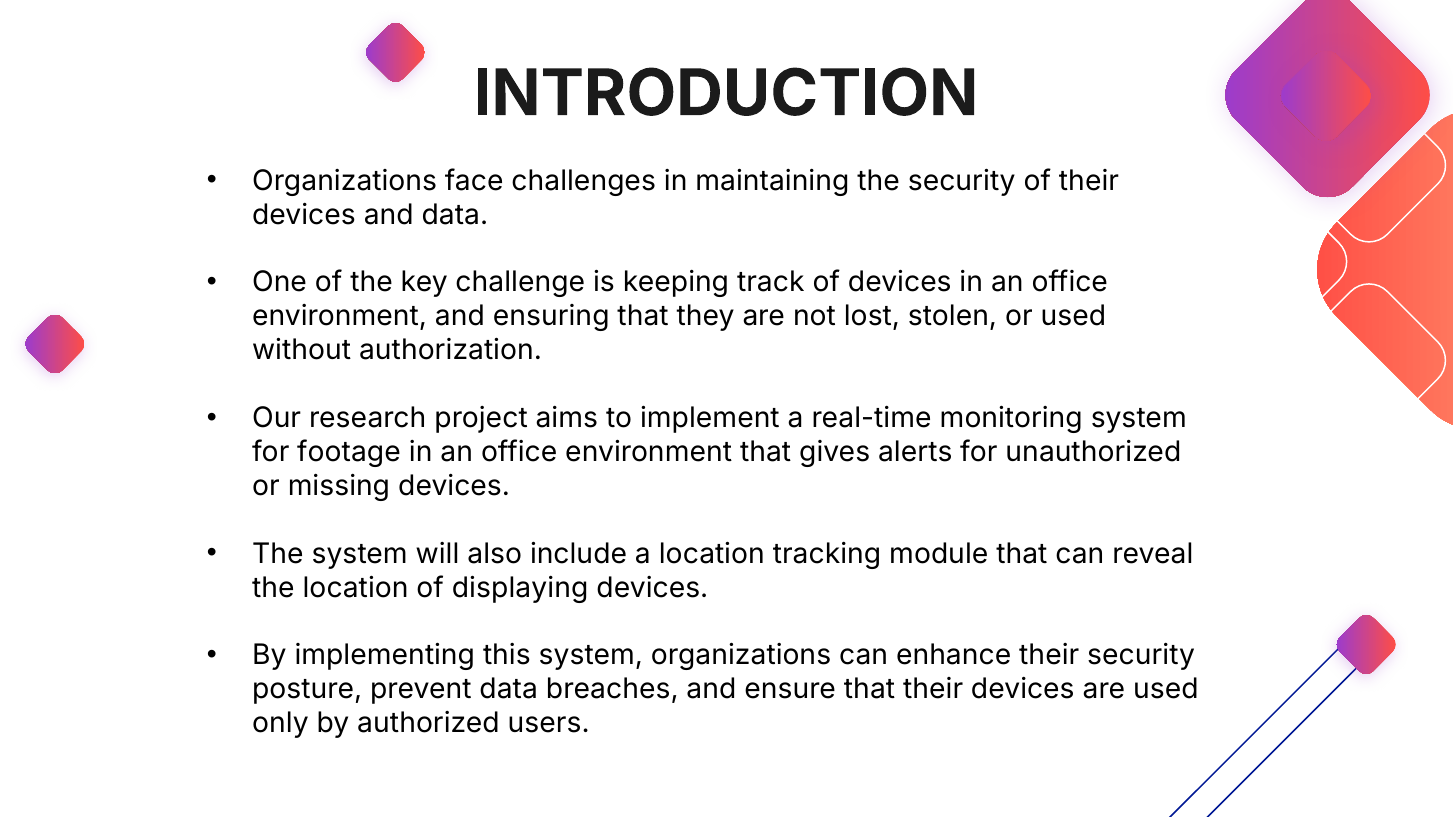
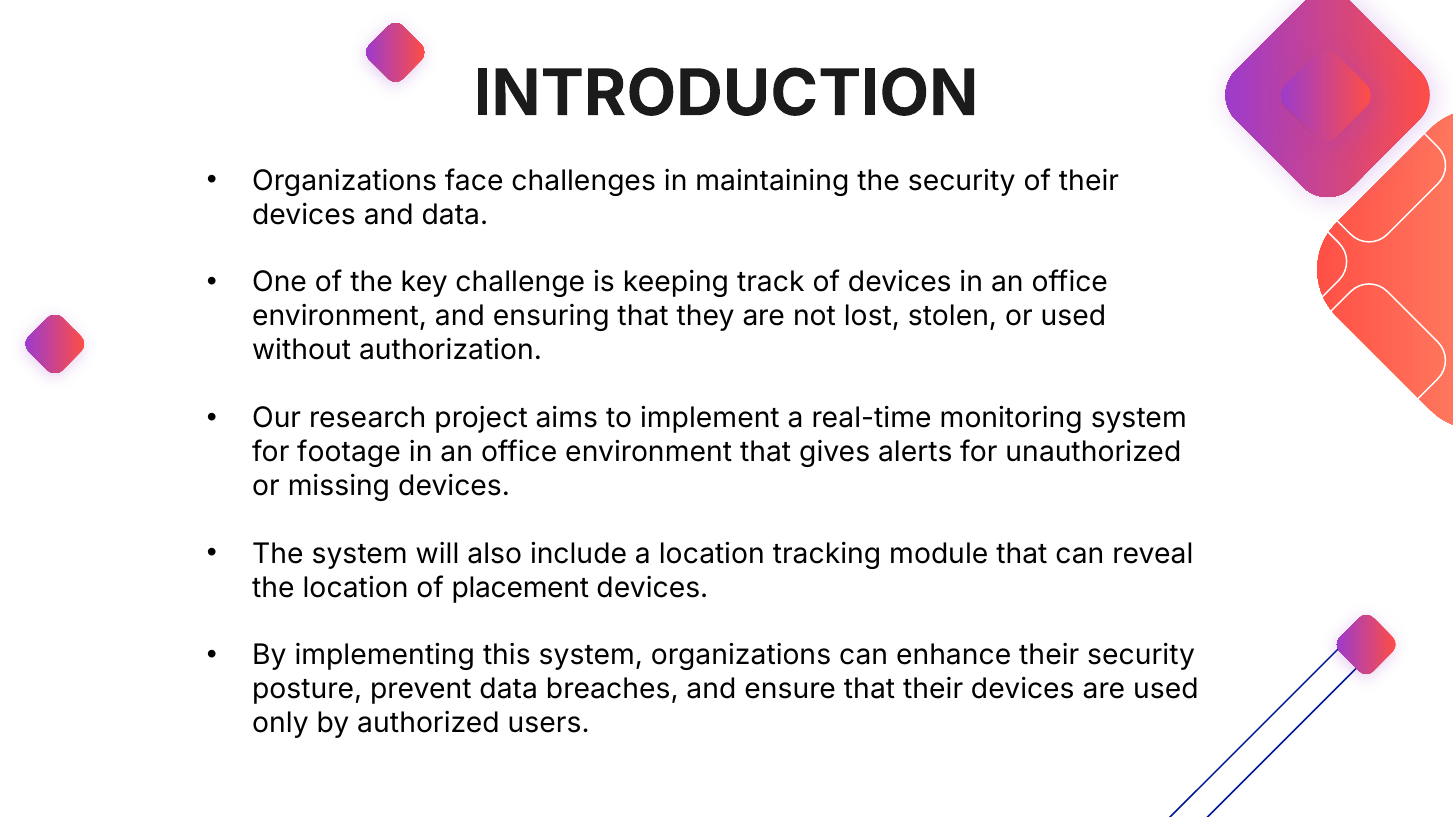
displaying: displaying -> placement
